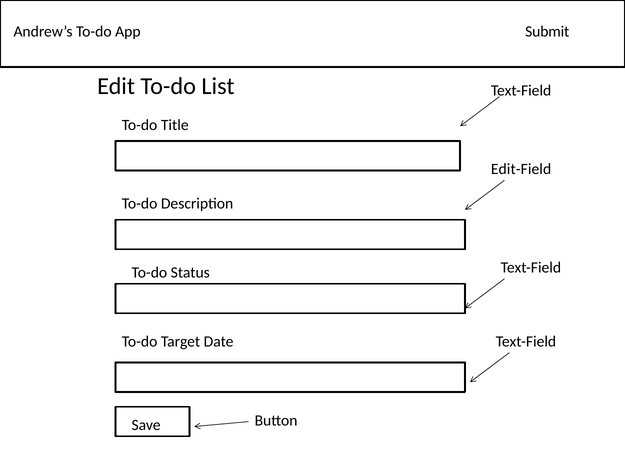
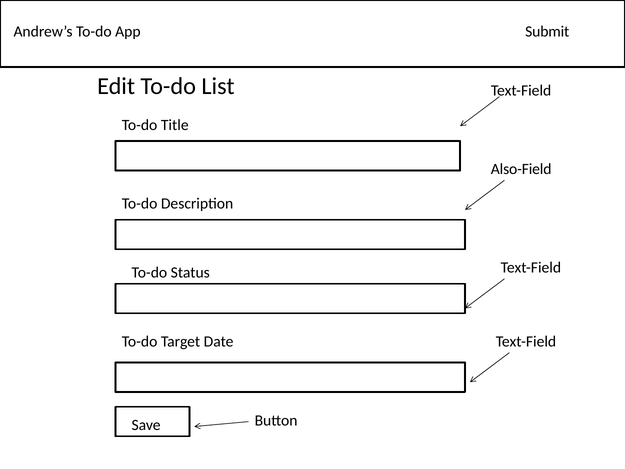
Edit-Field: Edit-Field -> Also-Field
